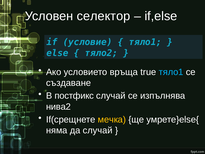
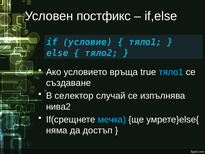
селектор: селектор -> постфикс
постфикс: постфикс -> селектор
мечка colour: yellow -> light blue
да случай: случай -> достъп
